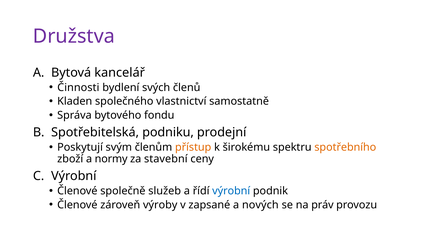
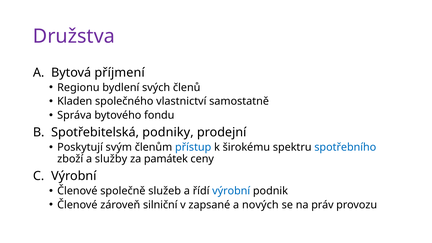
kancelář: kancelář -> příjmení
Činnosti: Činnosti -> Regionu
podniku: podniku -> podniky
přístup colour: orange -> blue
spotřebního colour: orange -> blue
normy: normy -> služby
stavební: stavební -> památek
výroby: výroby -> silniční
